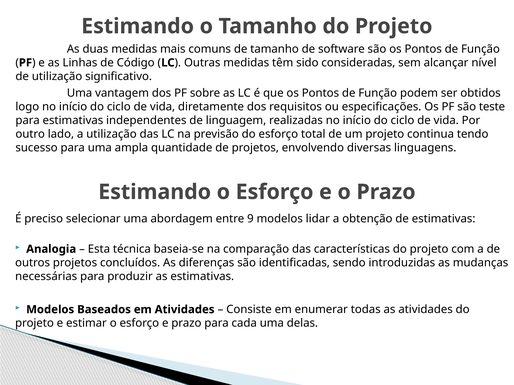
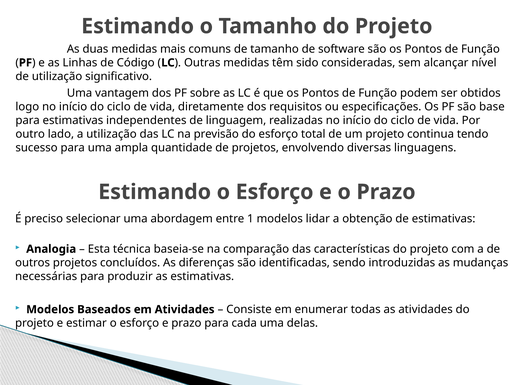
teste: teste -> base
9: 9 -> 1
